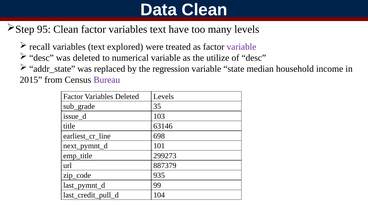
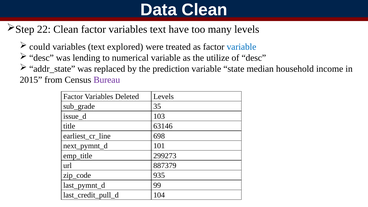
95: 95 -> 22
recall: recall -> could
variable at (242, 47) colour: purple -> blue
was deleted: deleted -> lending
regression: regression -> prediction
